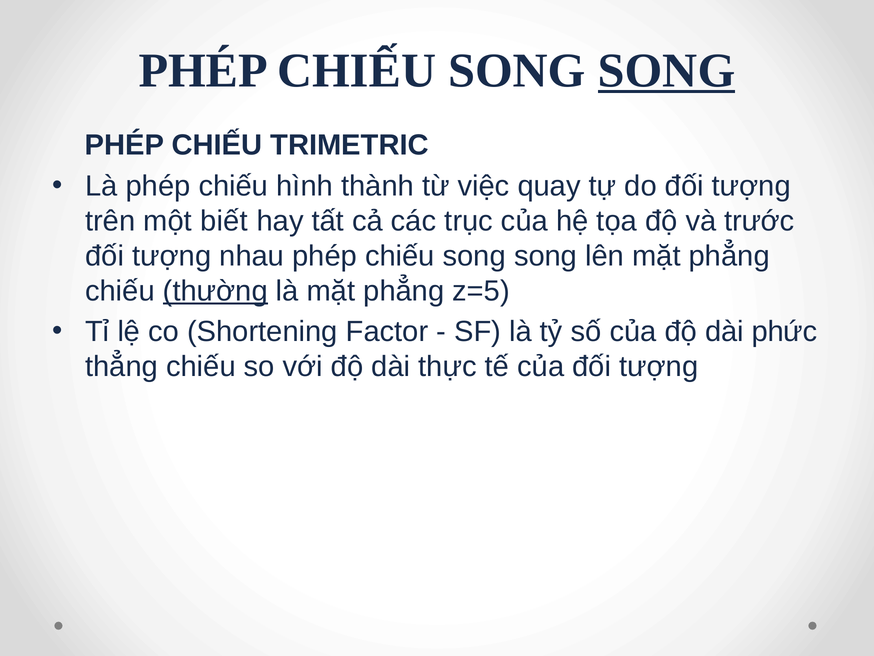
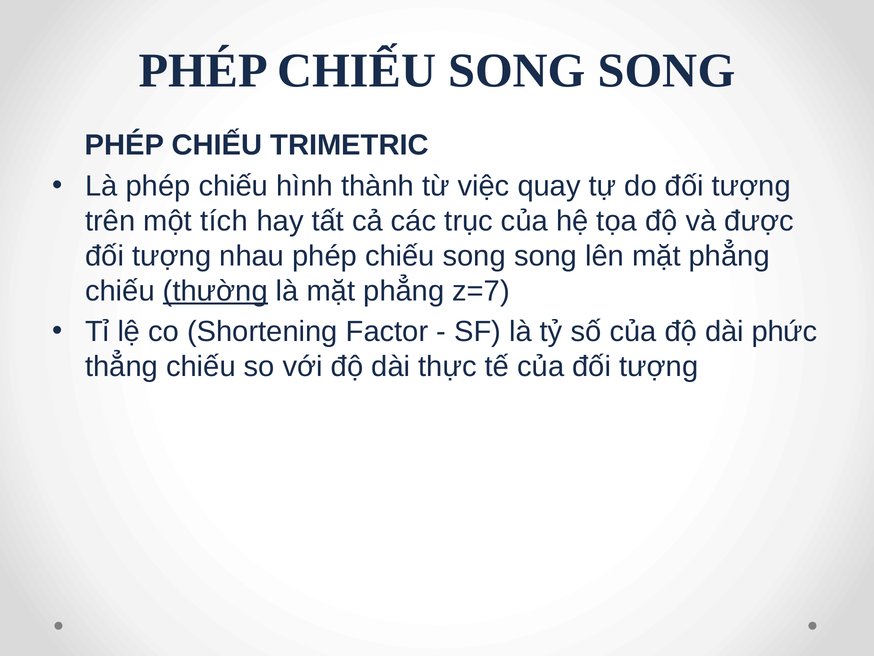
SONG at (667, 70) underline: present -> none
biết: biết -> tích
trước: trước -> được
z=5: z=5 -> z=7
